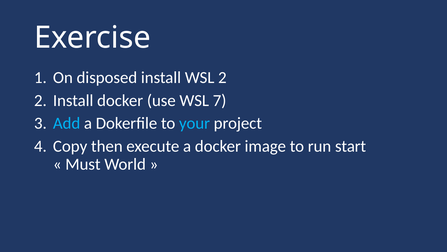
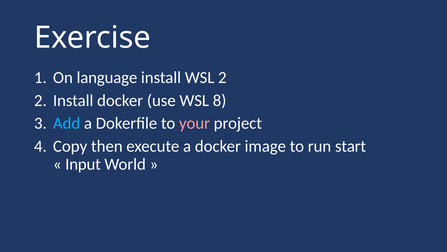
disposed: disposed -> language
7: 7 -> 8
your colour: light blue -> pink
Must: Must -> Input
